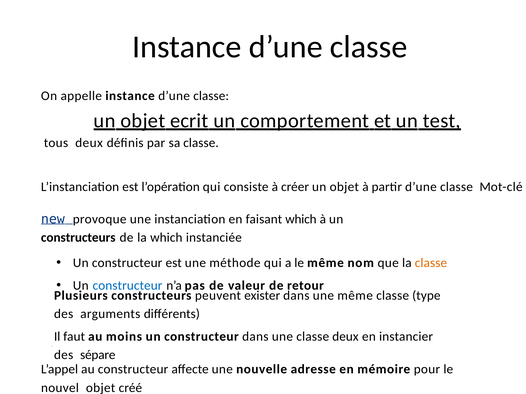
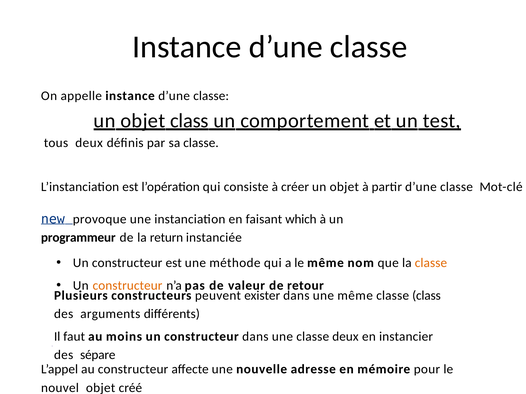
objet ecrit: ecrit -> class
constructeurs at (78, 238): constructeurs -> programmeur
la which: which -> return
constructeur at (127, 286) colour: blue -> orange
classe type: type -> class
